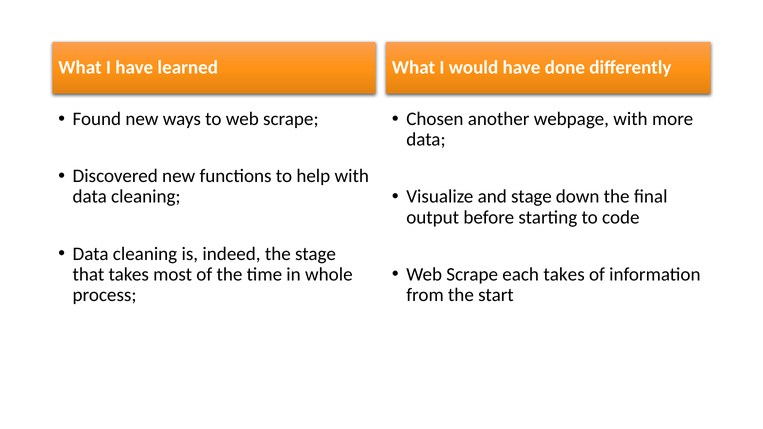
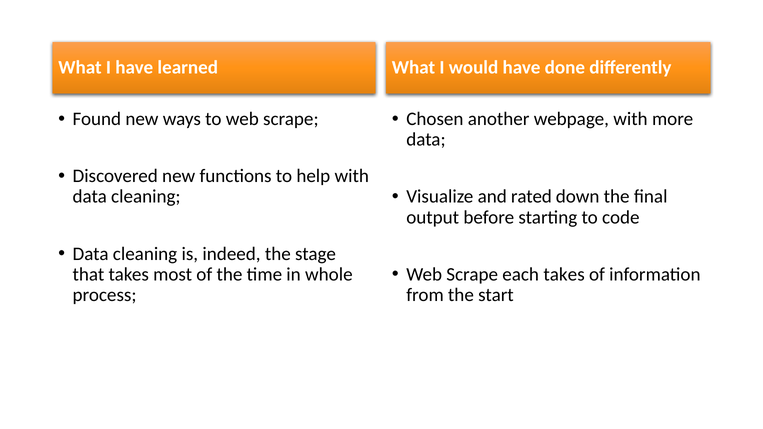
and stage: stage -> rated
